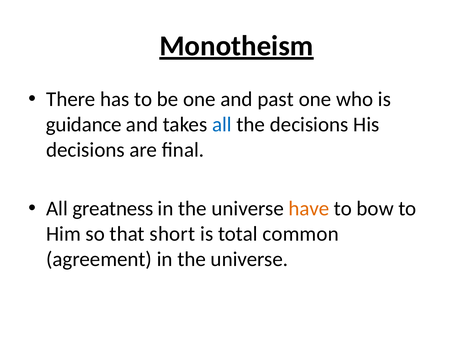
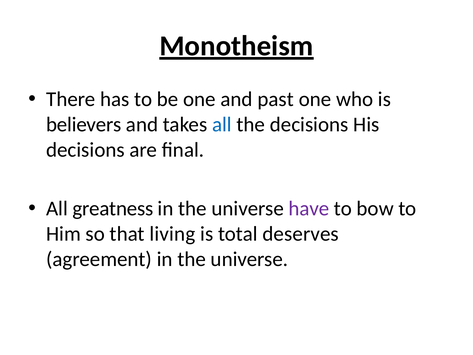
guidance: guidance -> believers
have colour: orange -> purple
short: short -> living
common: common -> deserves
